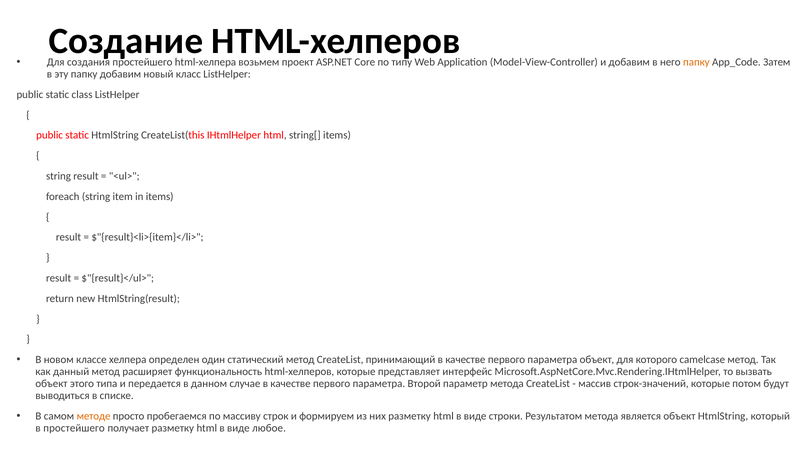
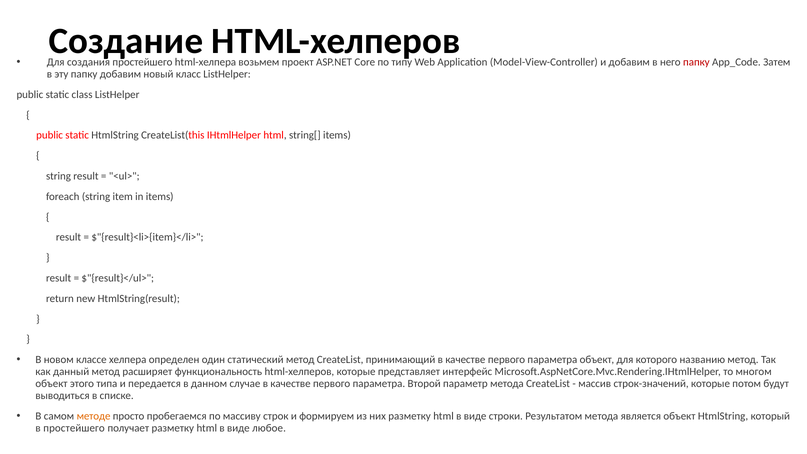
папку at (696, 62) colour: orange -> red
camelcase: camelcase -> названию
вызвать: вызвать -> многом
